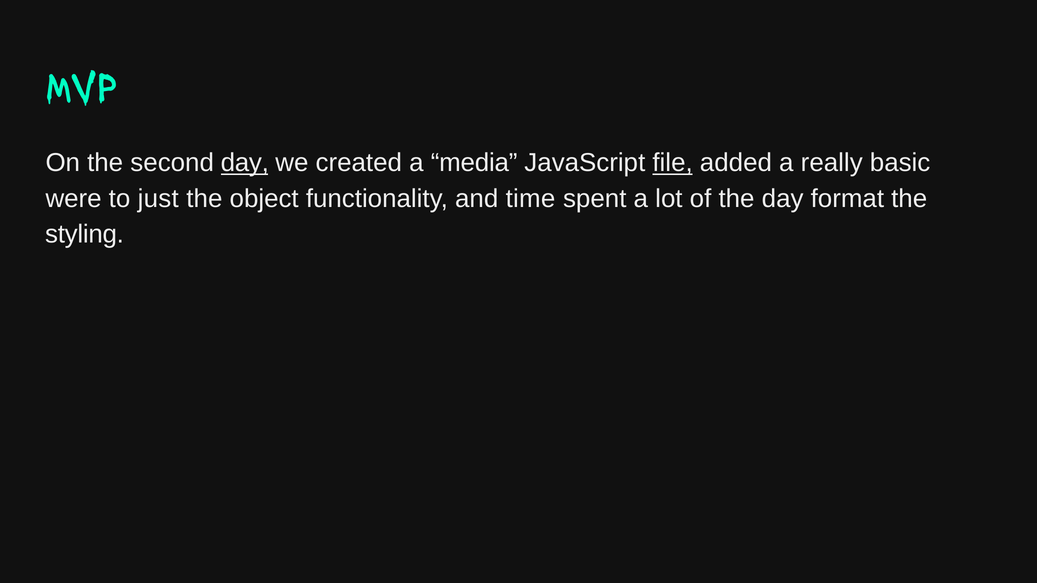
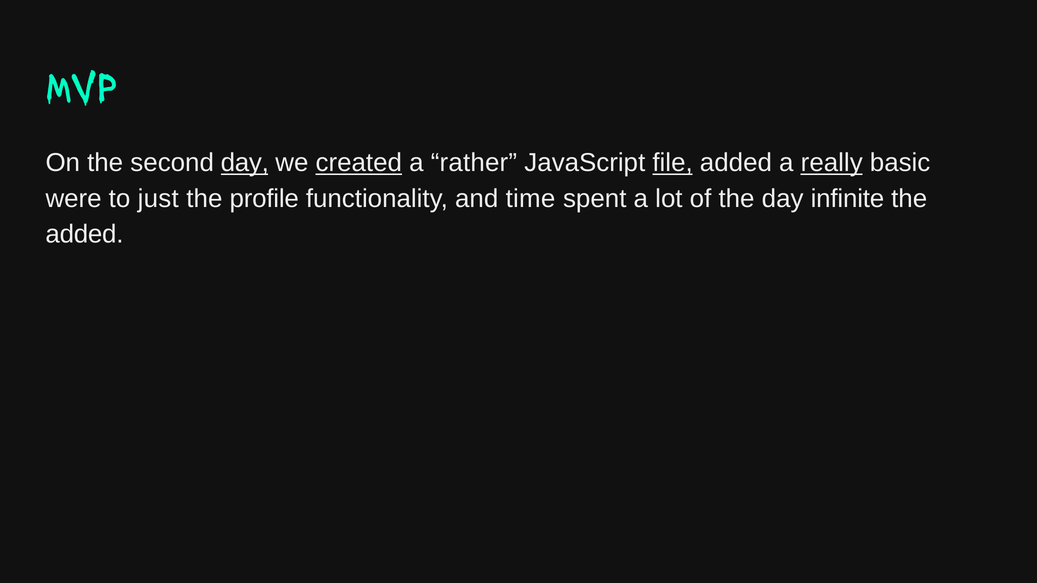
created underline: none -> present
media: media -> rather
really underline: none -> present
object: object -> profile
format: format -> infinite
styling at (84, 235): styling -> added
